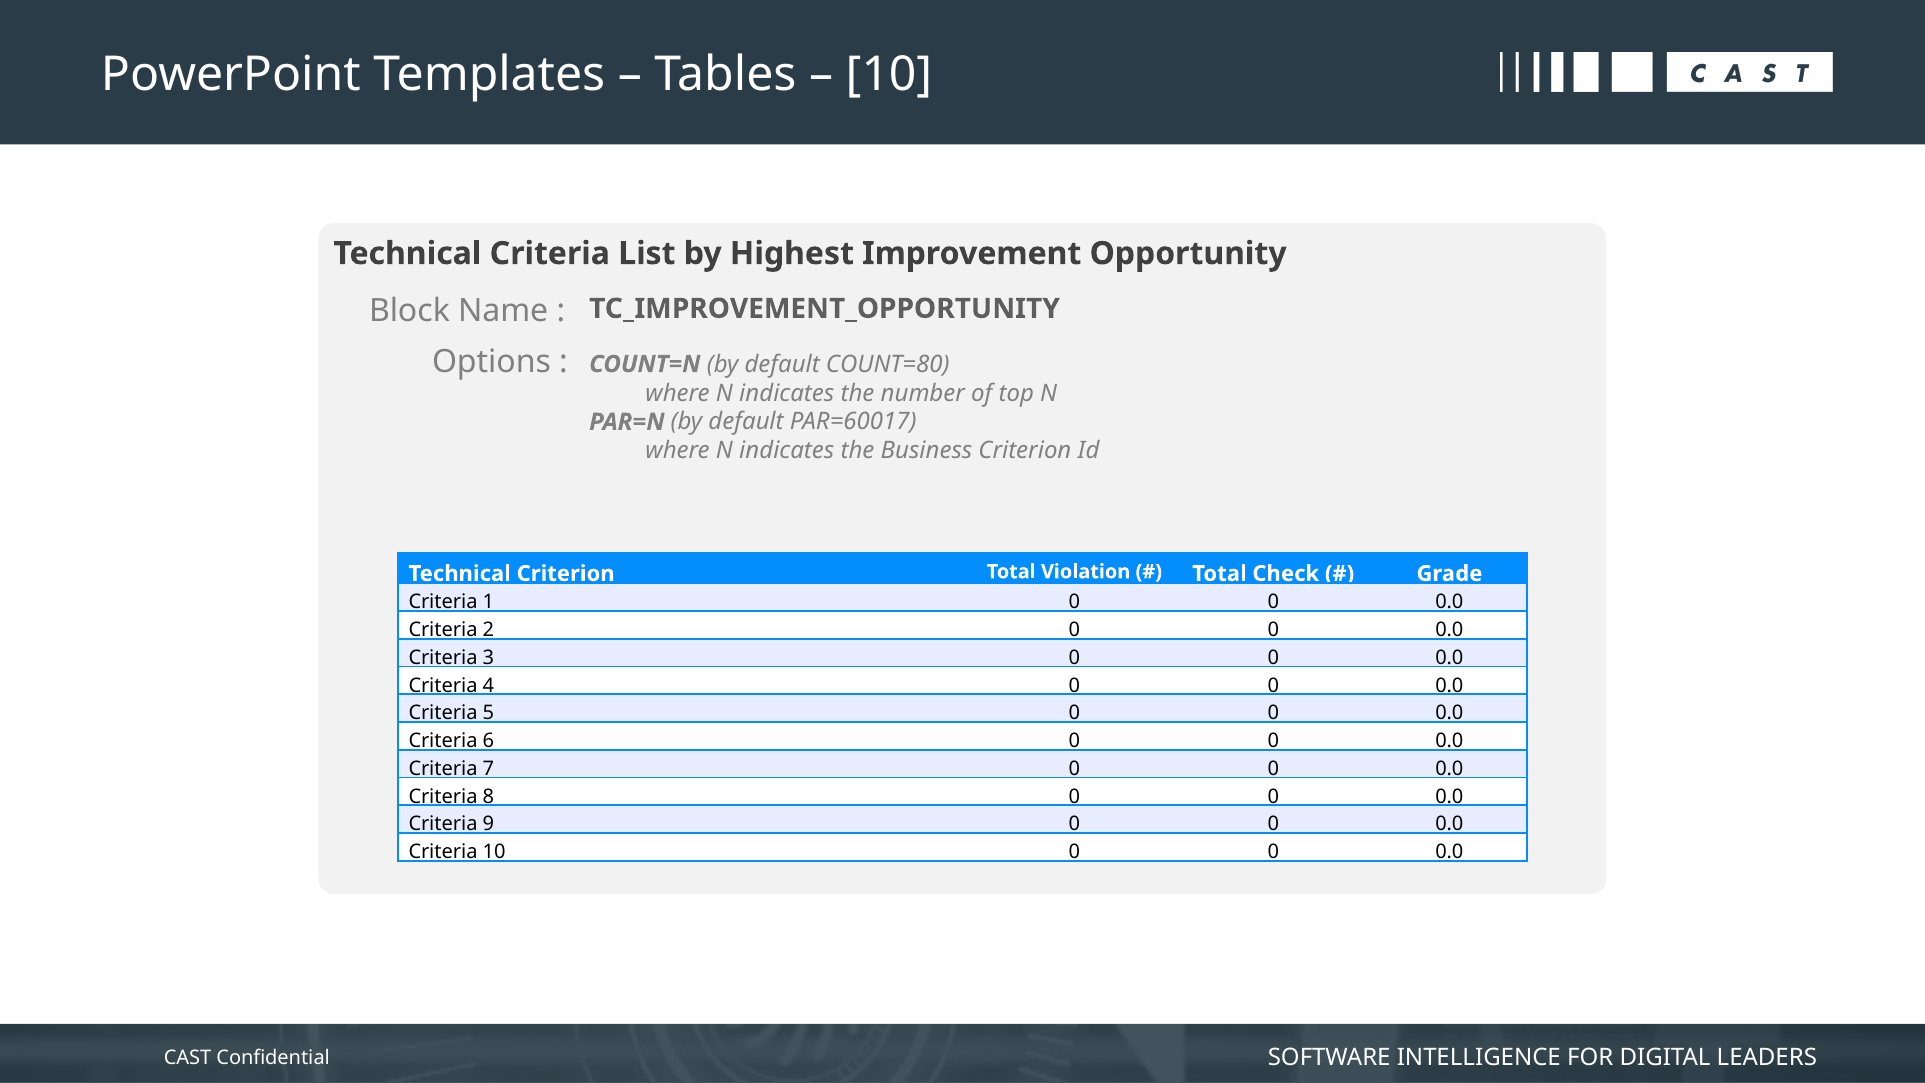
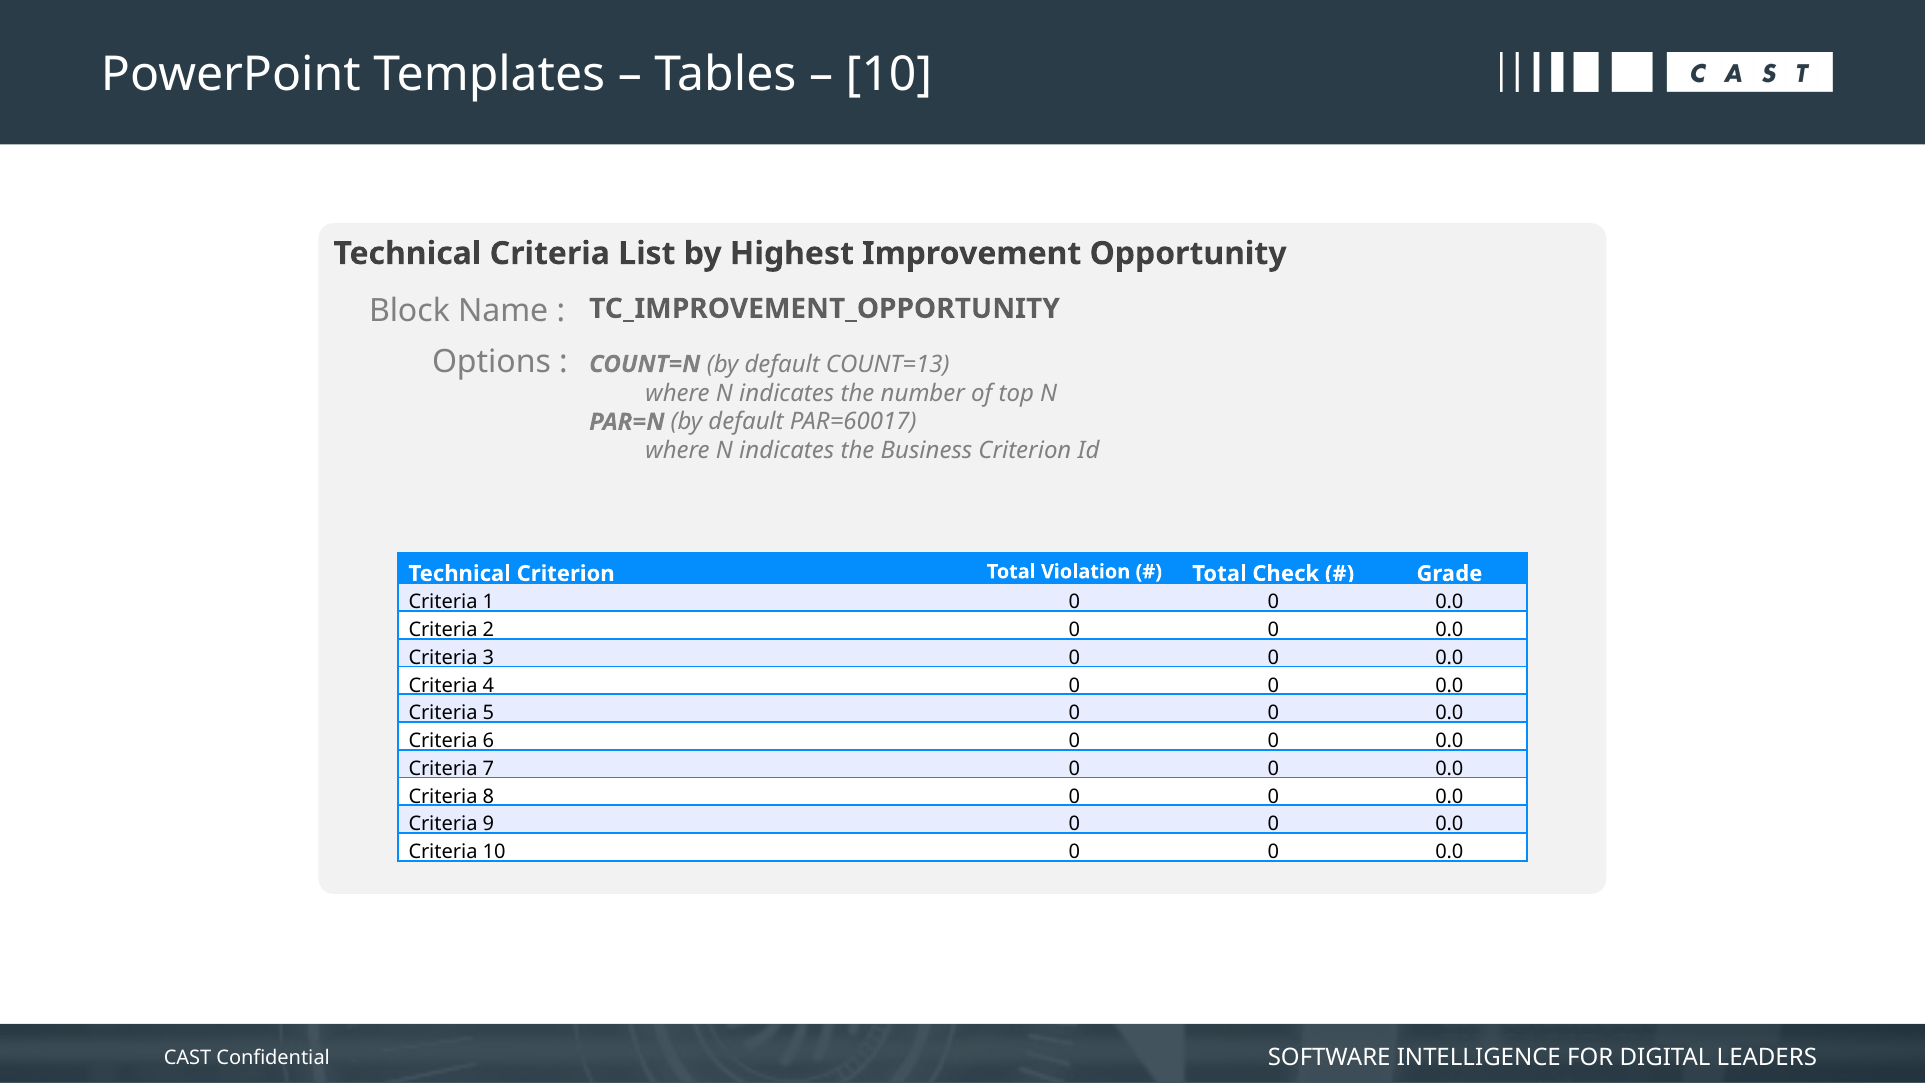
COUNT=80: COUNT=80 -> COUNT=13
